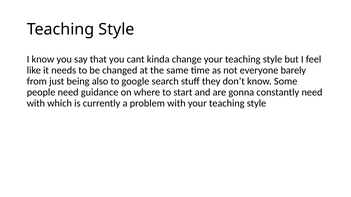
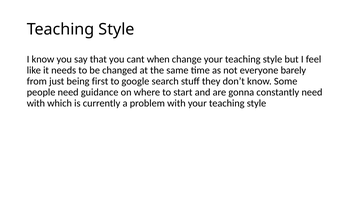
kinda: kinda -> when
also: also -> first
